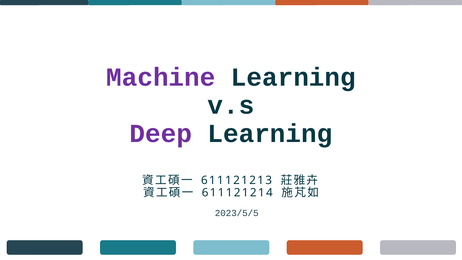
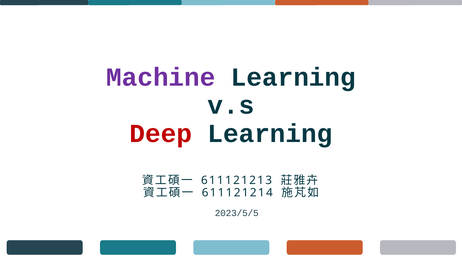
Deep colour: purple -> red
